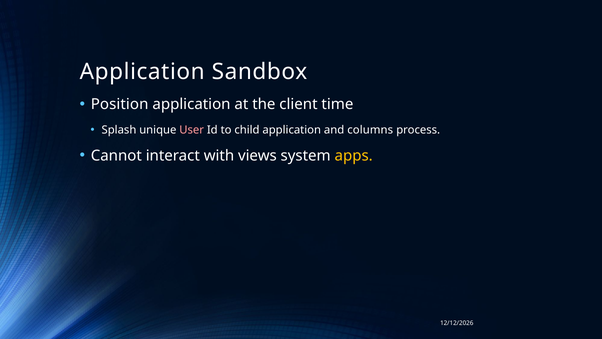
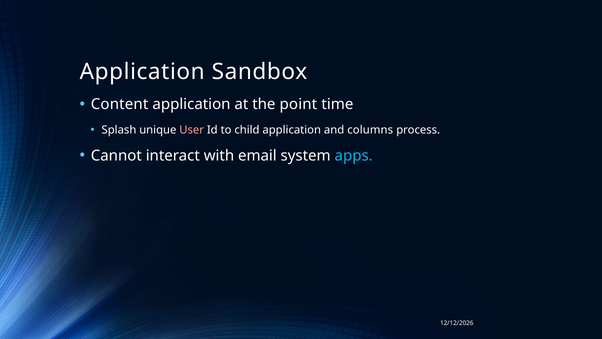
Position: Position -> Content
client: client -> point
views: views -> email
apps colour: yellow -> light blue
